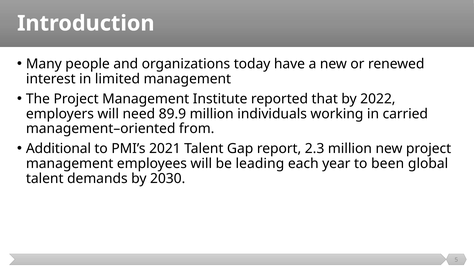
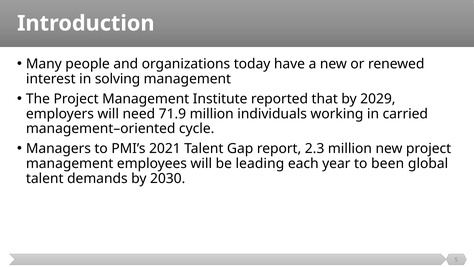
limited: limited -> solving
2022: 2022 -> 2029
89.9: 89.9 -> 71.9
from: from -> cycle
Additional: Additional -> Managers
